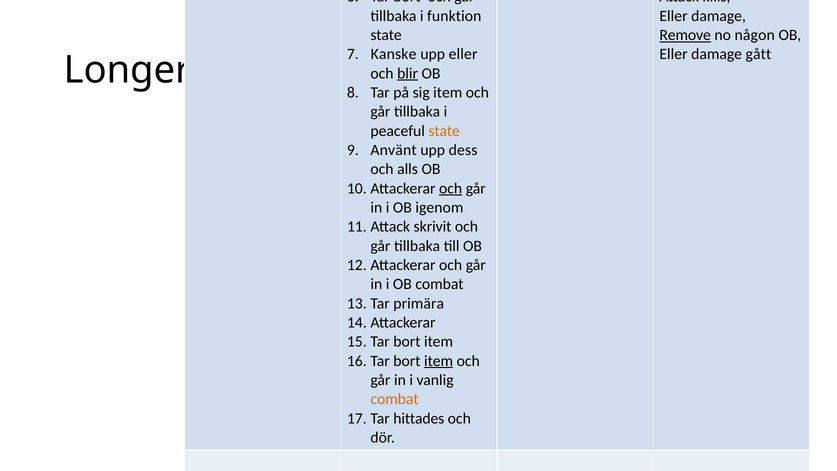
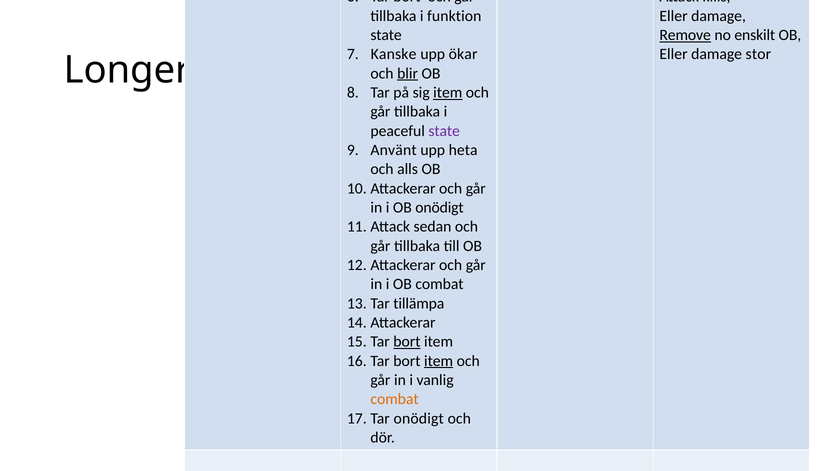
någon: någon -> enskilt
upp eller: eller -> ökar
gått: gått -> stor
item at (448, 93) underline: none -> present
state at (444, 131) colour: orange -> purple
dess: dess -> heta
och at (451, 188) underline: present -> none
OB igenom: igenom -> onödigt
skrivit: skrivit -> sedan
primära: primära -> tillämpa
bort at (407, 342) underline: none -> present
hittades at (419, 418): hittades -> onödigt
